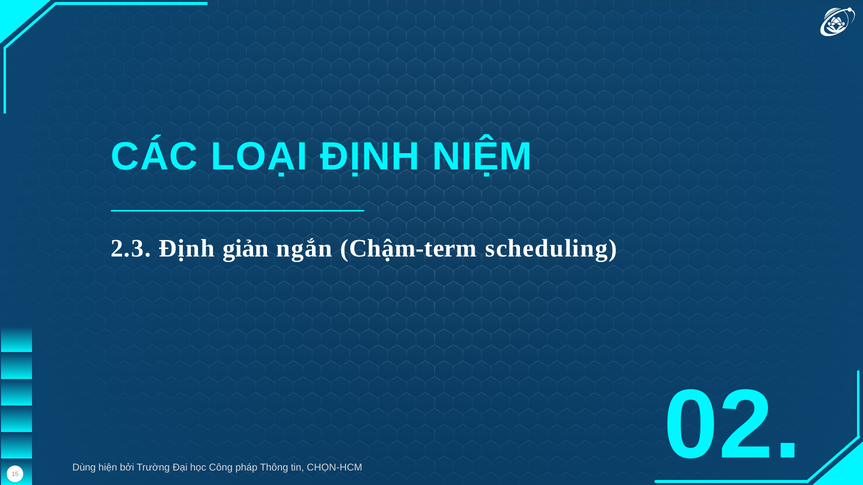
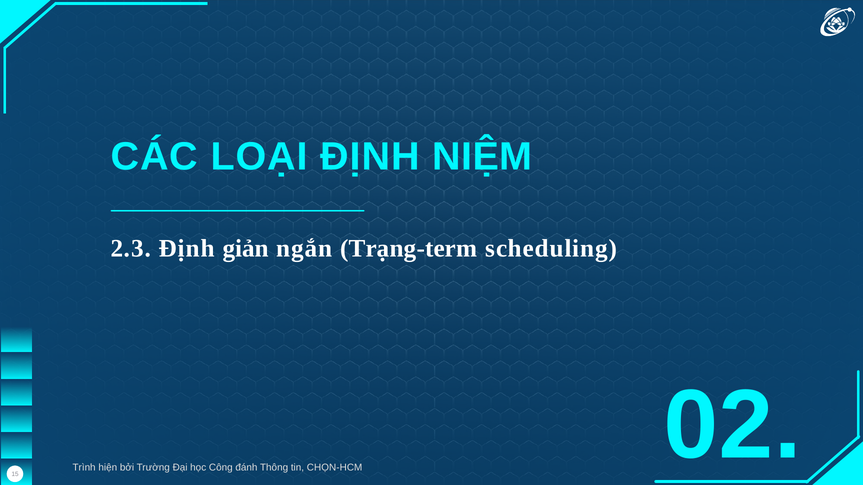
Chậm-term: Chậm-term -> Trạng-term
Dùng: Dùng -> Trình
pháp: pháp -> đánh
